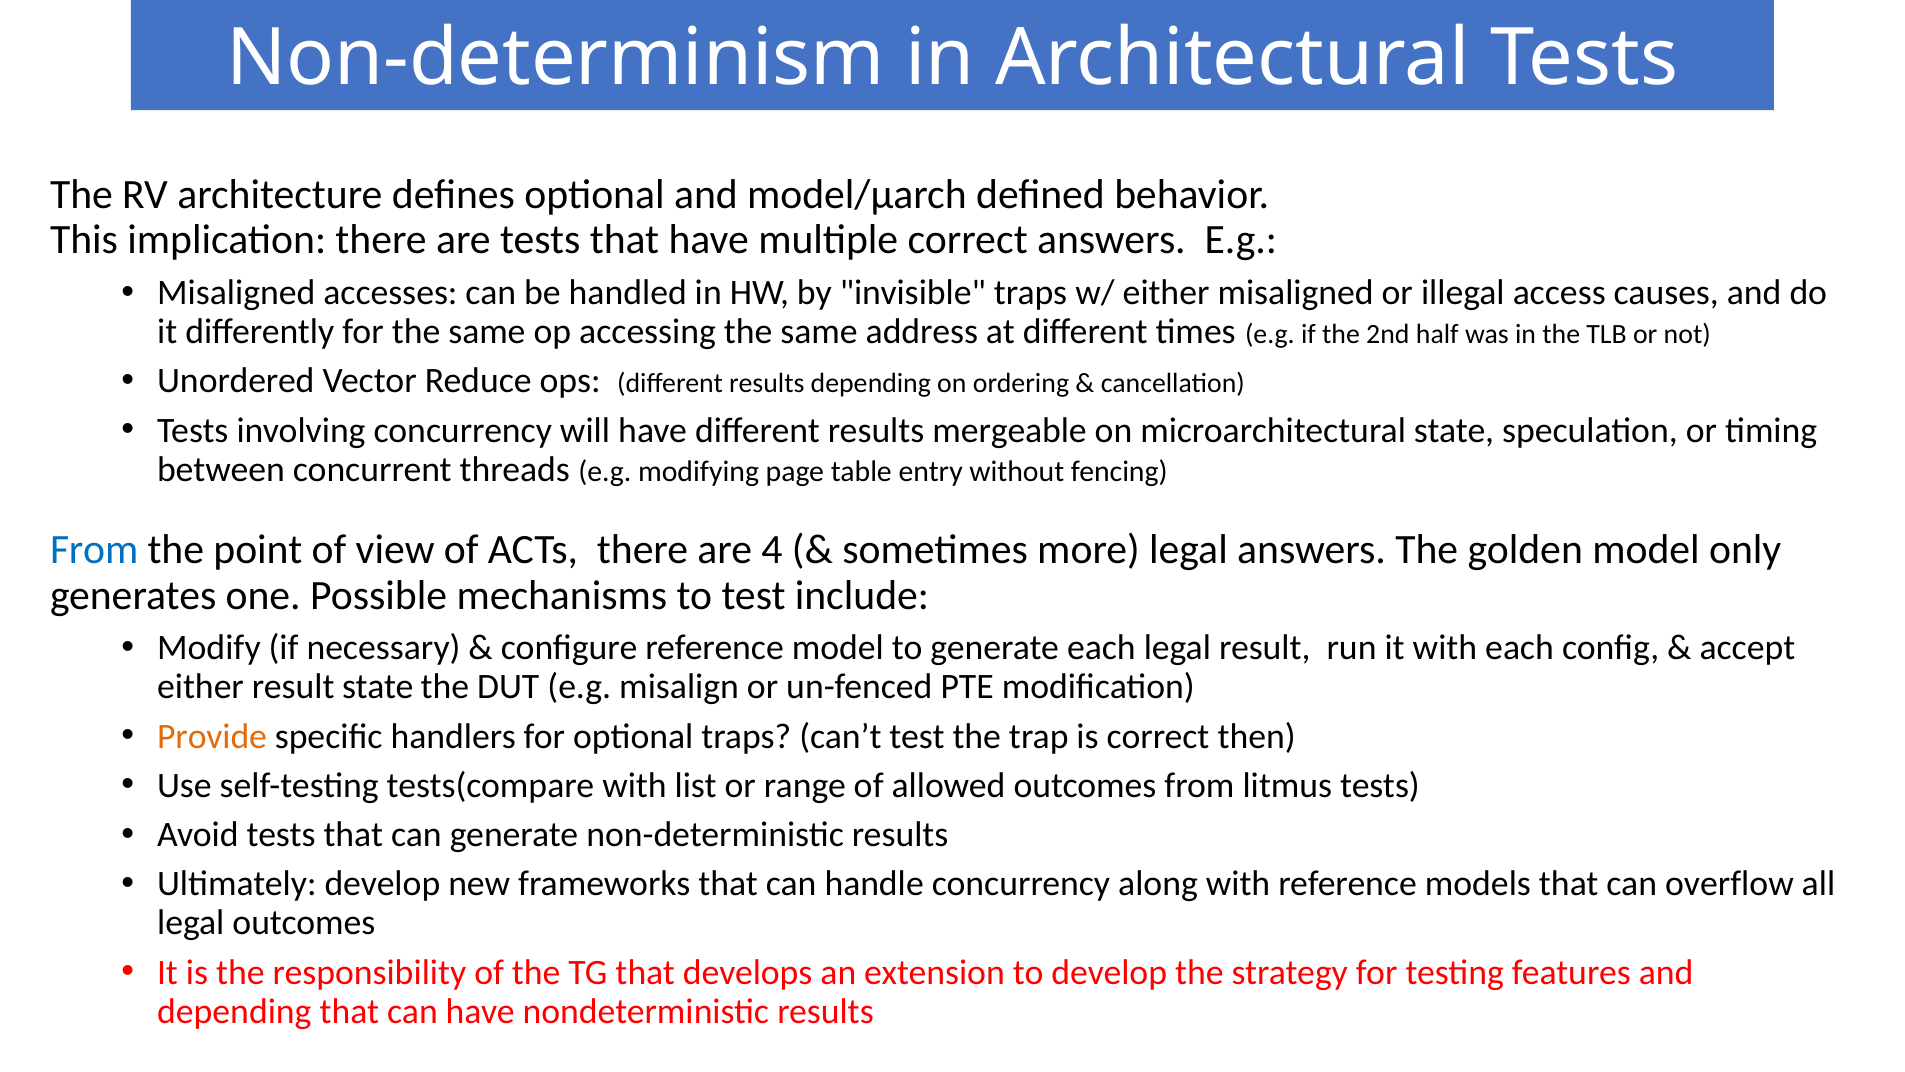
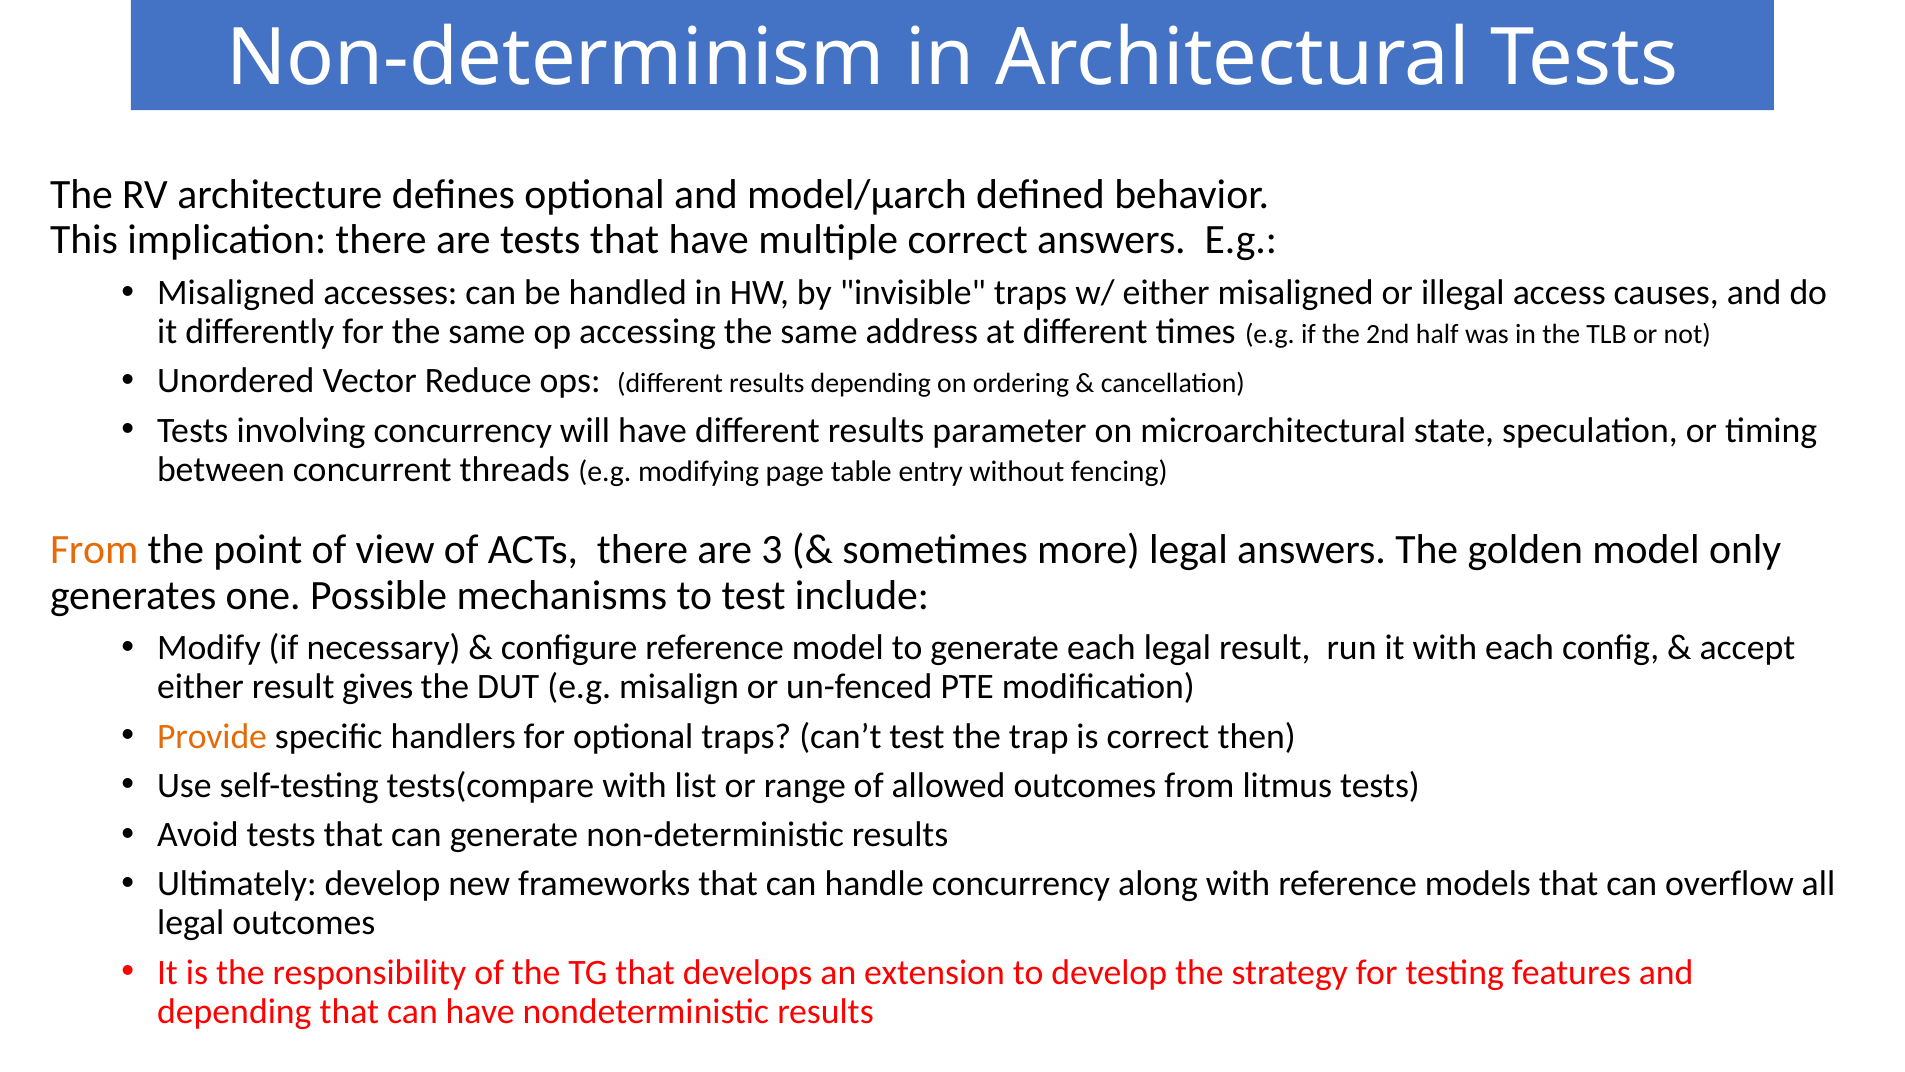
mergeable: mergeable -> parameter
From at (94, 549) colour: blue -> orange
4: 4 -> 3
result state: state -> gives
